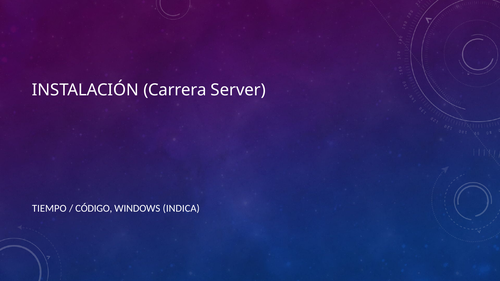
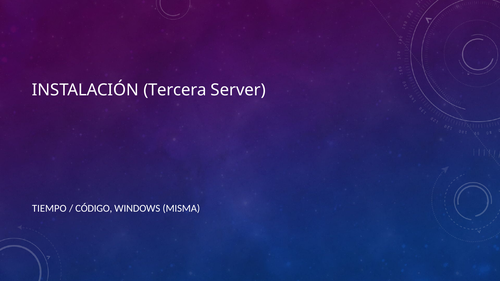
Carrera: Carrera -> Tercera
INDICA: INDICA -> MISMA
